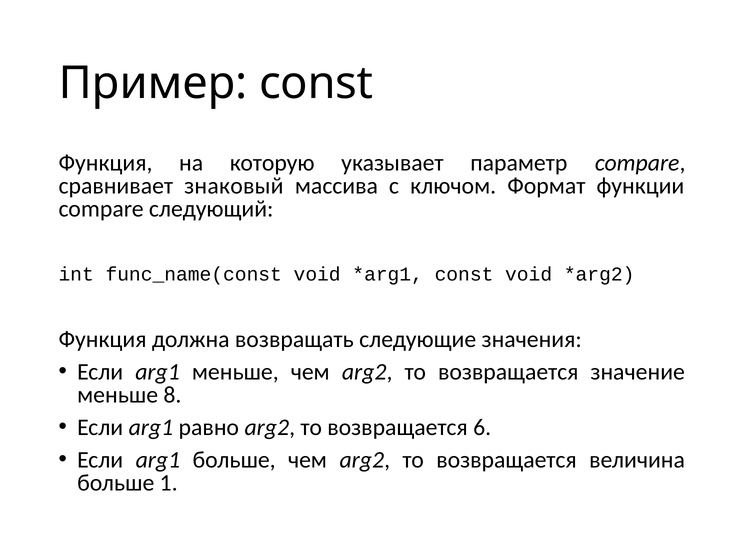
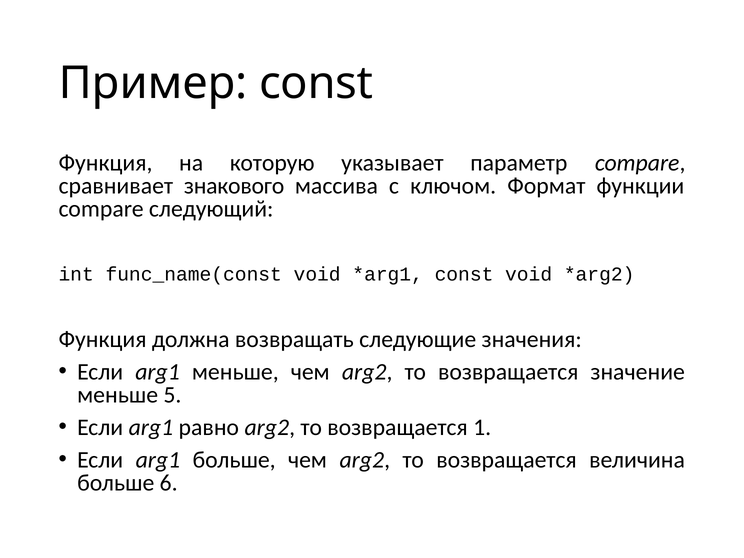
знаковый: знаковый -> знакового
8: 8 -> 5
6: 6 -> 1
1: 1 -> 6
